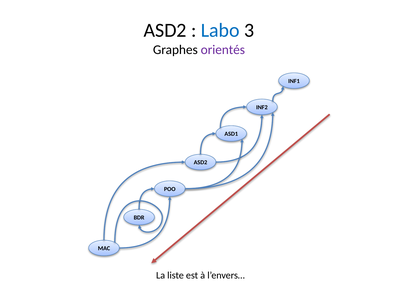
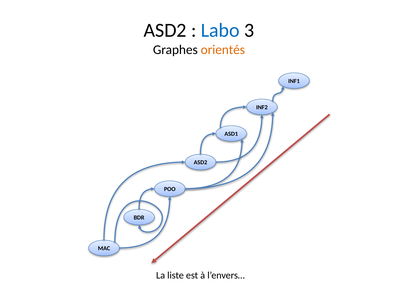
orientés colour: purple -> orange
